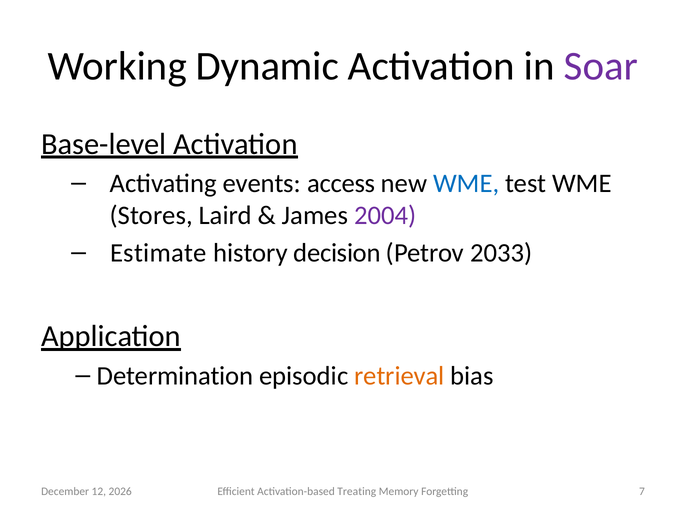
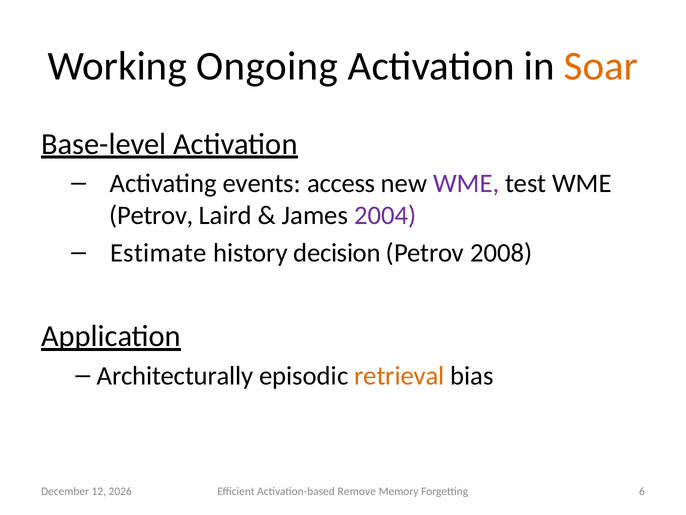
Dynamic: Dynamic -> Ongoing
Soar colour: purple -> orange
WME at (466, 183) colour: blue -> purple
Stores at (151, 215): Stores -> Petrov
2033: 2033 -> 2008
Determination: Determination -> Architecturally
Treating: Treating -> Remove
7: 7 -> 6
